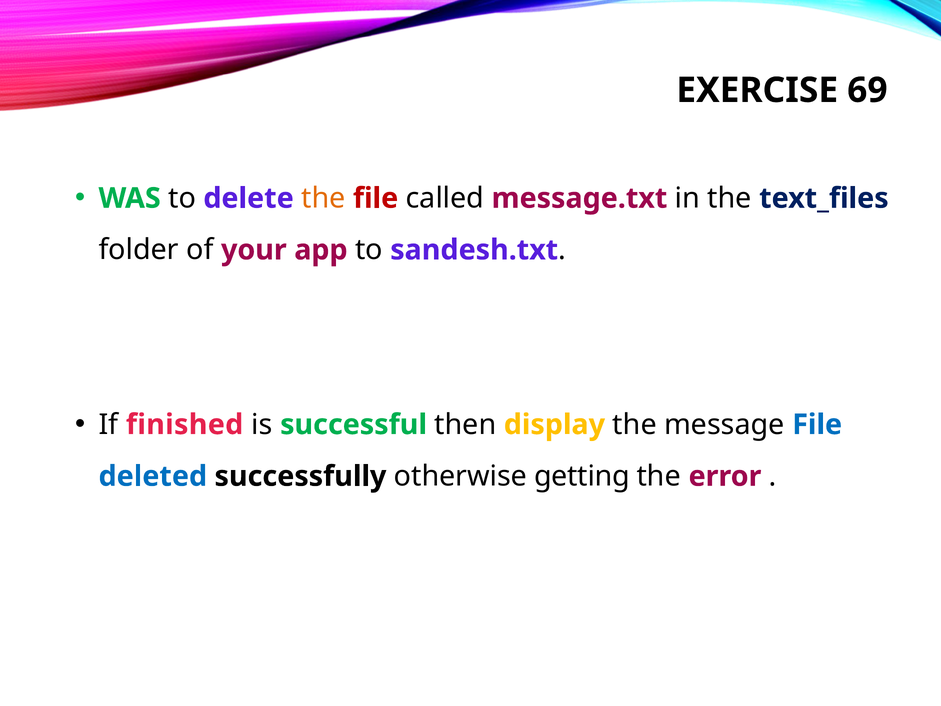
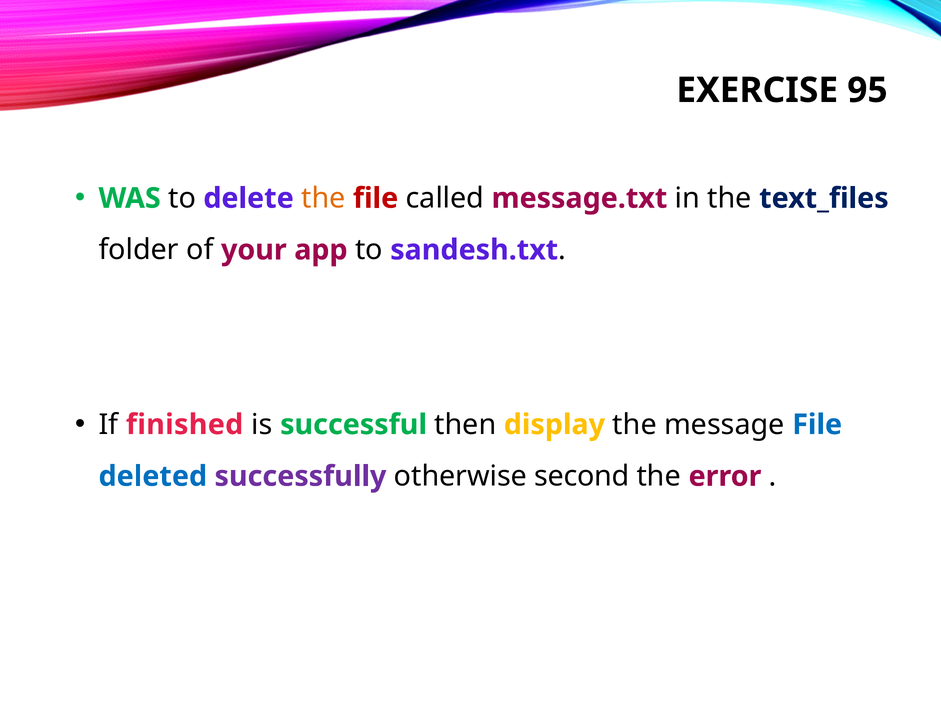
69: 69 -> 95
successfully colour: black -> purple
getting: getting -> second
